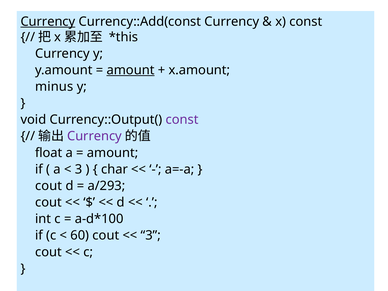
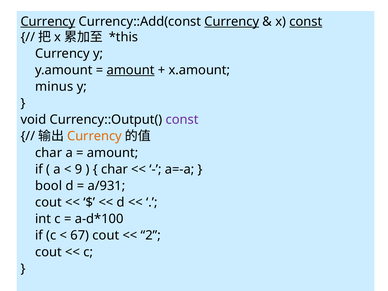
Currency at (232, 22) underline: none -> present
const at (306, 22) underline: none -> present
Currency at (94, 136) colour: purple -> orange
float at (49, 153): float -> char
3 at (79, 169): 3 -> 9
cout at (49, 186): cout -> bool
a/293: a/293 -> a/931
60: 60 -> 67
3 at (151, 235): 3 -> 2
